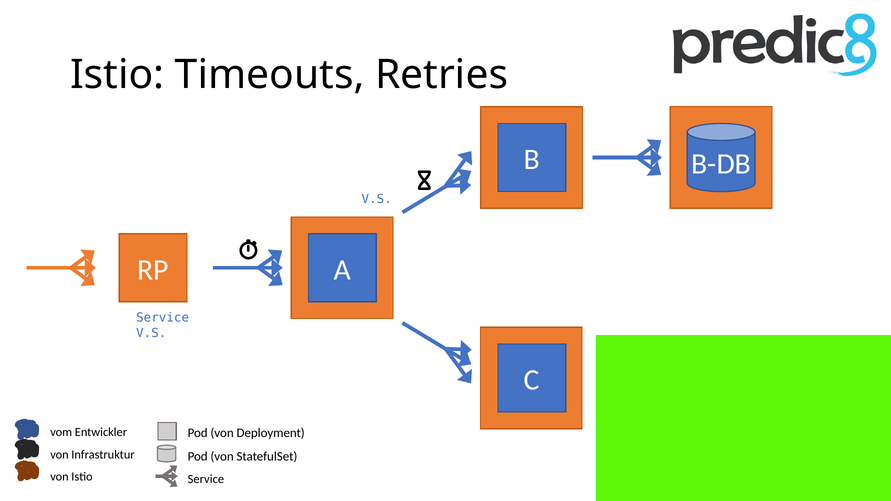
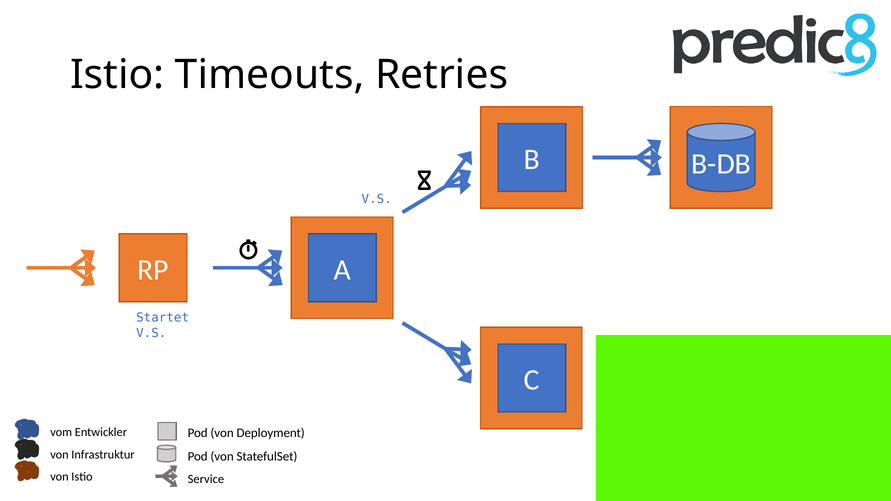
Service at (163, 318): Service -> Startet
